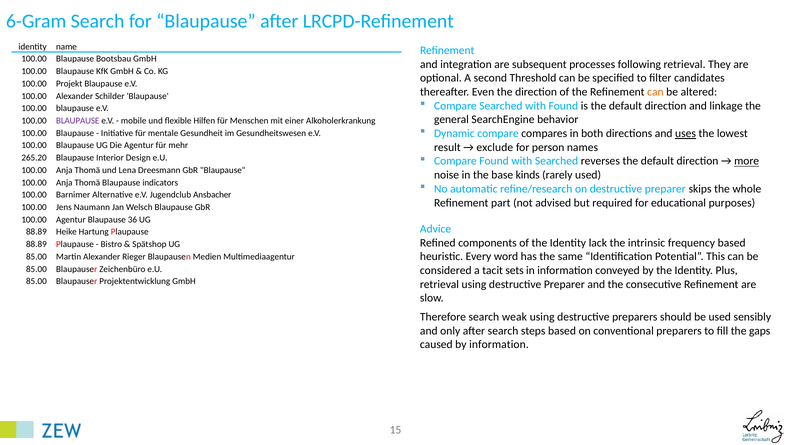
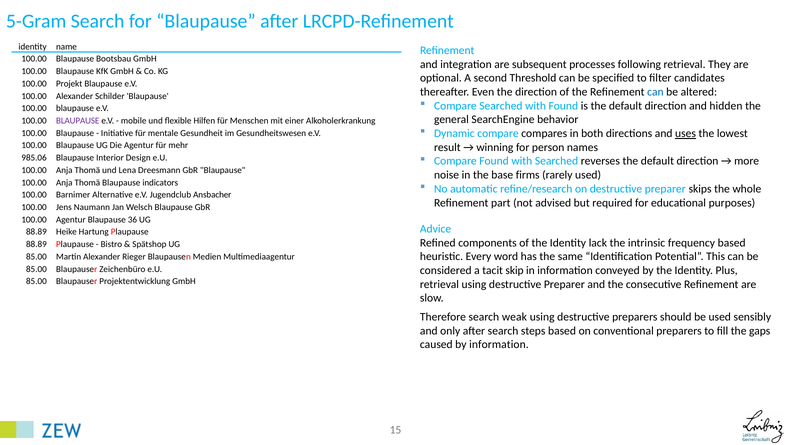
6-Gram: 6-Gram -> 5-Gram
can at (655, 92) colour: orange -> blue
linkage: linkage -> hidden
exclude: exclude -> winning
265.20: 265.20 -> 985.06
more underline: present -> none
kinds: kinds -> firms
sets: sets -> skip
